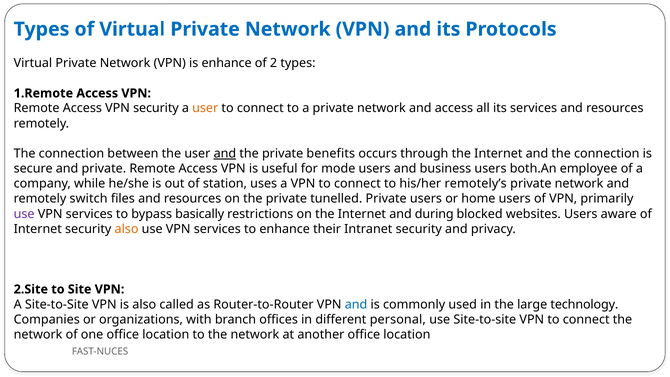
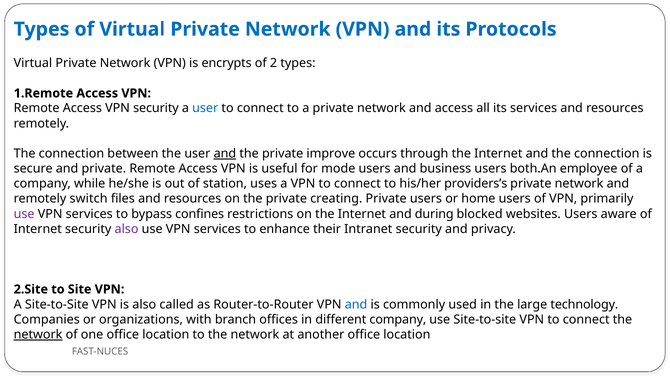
is enhance: enhance -> encrypts
user at (205, 108) colour: orange -> blue
benefits: benefits -> improve
remotely’s: remotely’s -> providers’s
tunelled: tunelled -> creating
basically: basically -> confines
also at (127, 229) colour: orange -> purple
different personal: personal -> company
network at (38, 334) underline: none -> present
